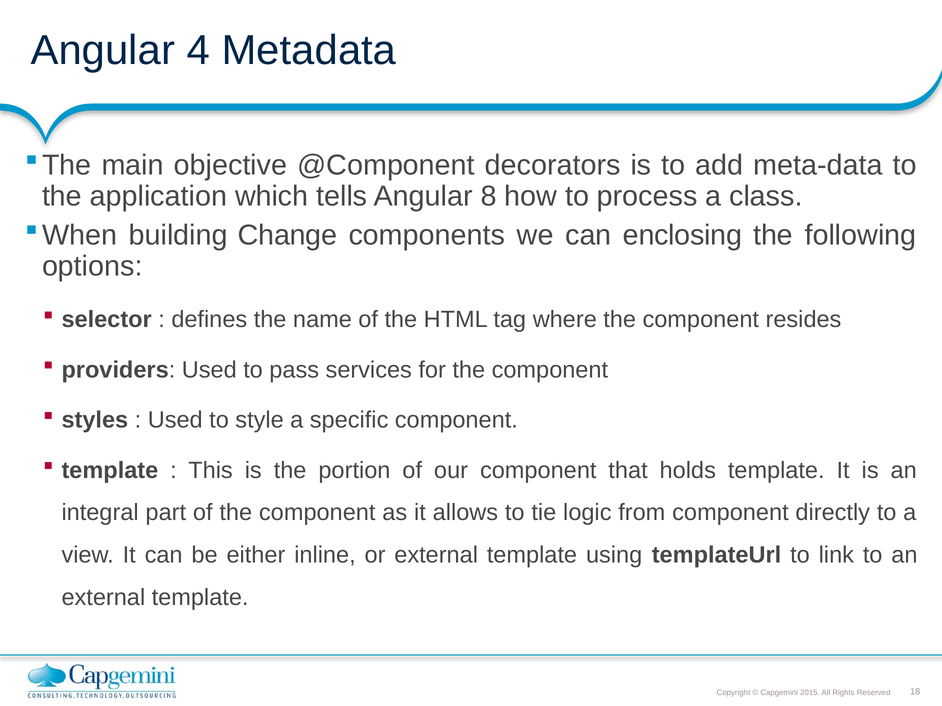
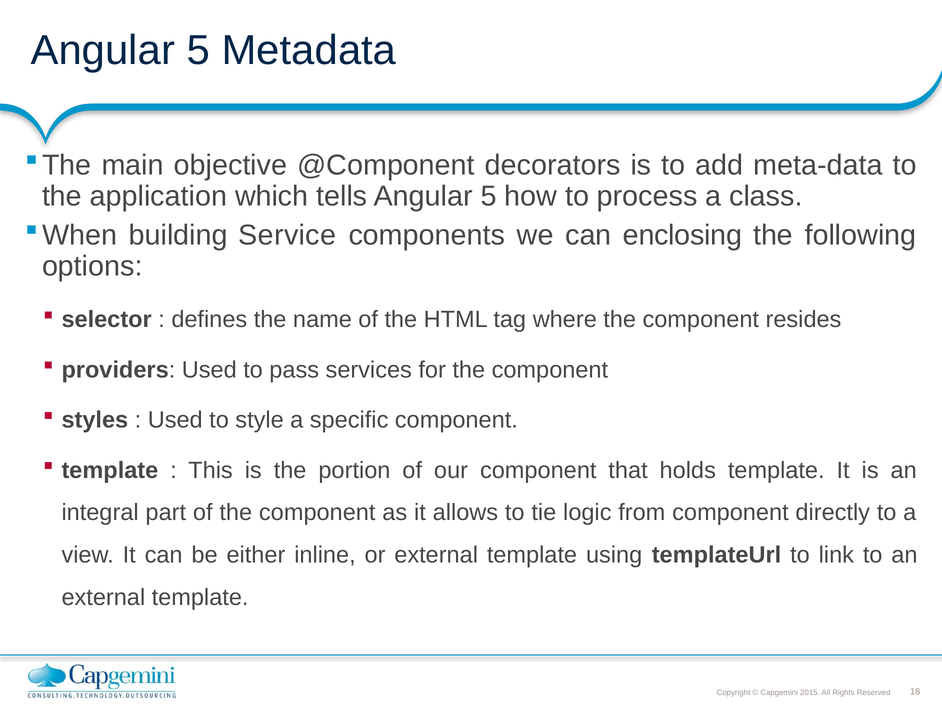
4 at (198, 51): 4 -> 5
tells Angular 8: 8 -> 5
Change: Change -> Service
